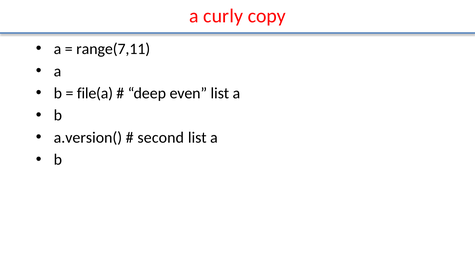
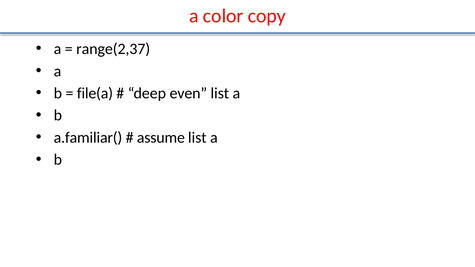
curly: curly -> color
range(7,11: range(7,11 -> range(2,37
a.version(: a.version( -> a.familiar(
second: second -> assume
